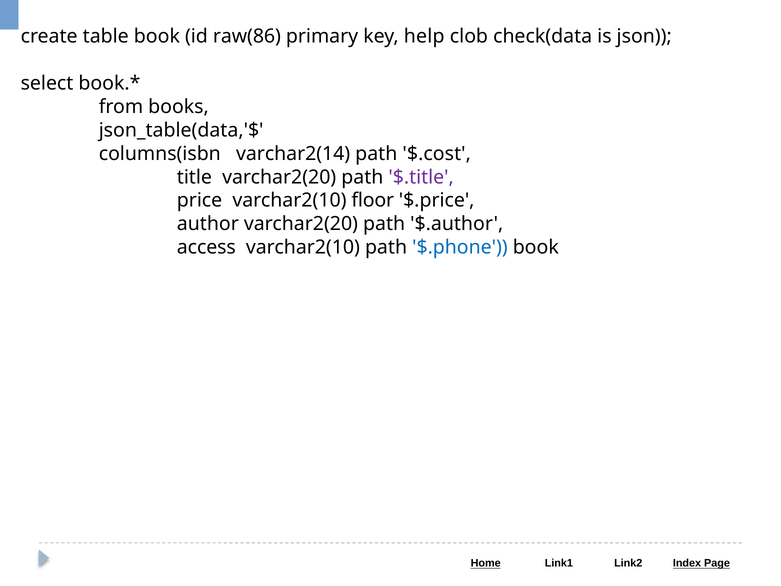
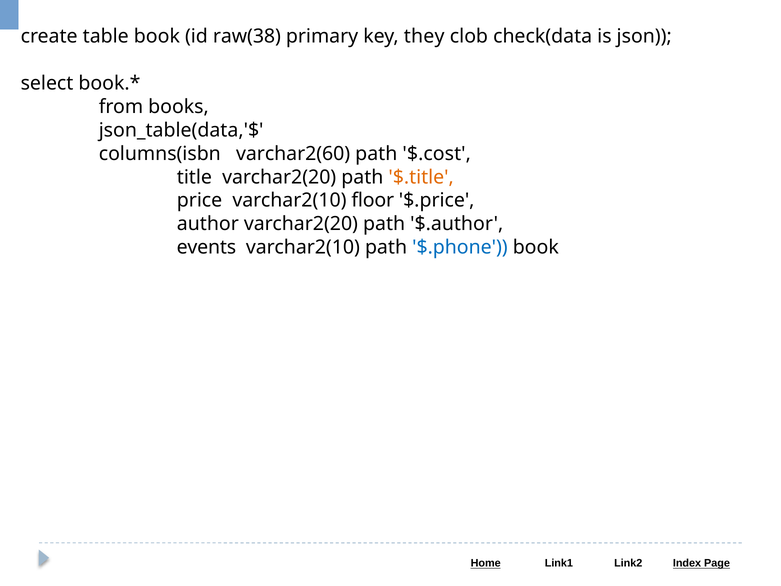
raw(86: raw(86 -> raw(38
help: help -> they
varchar2(14: varchar2(14 -> varchar2(60
$.title colour: purple -> orange
access: access -> events
